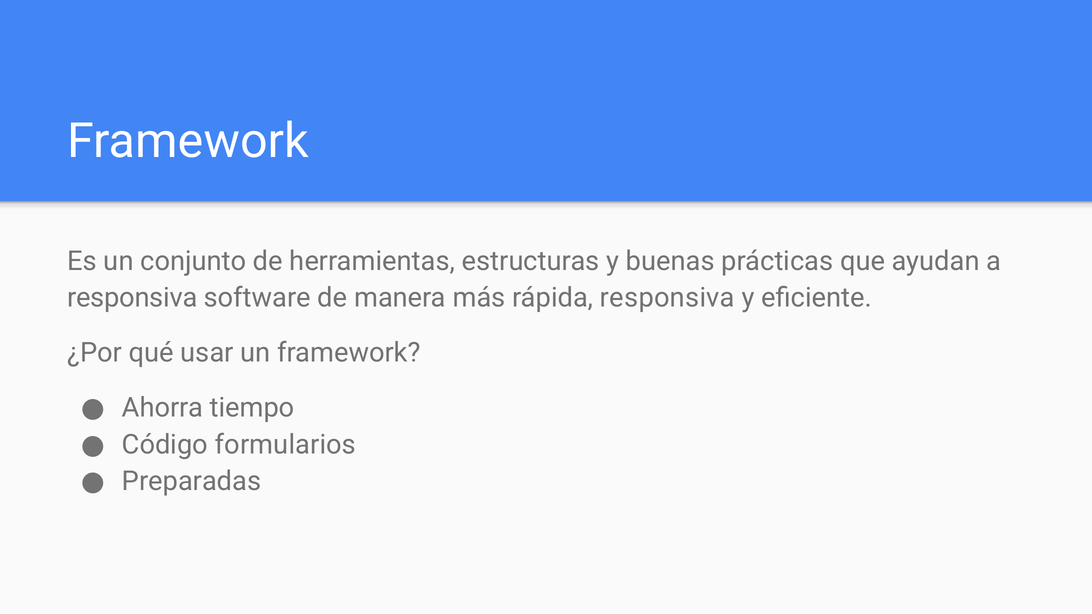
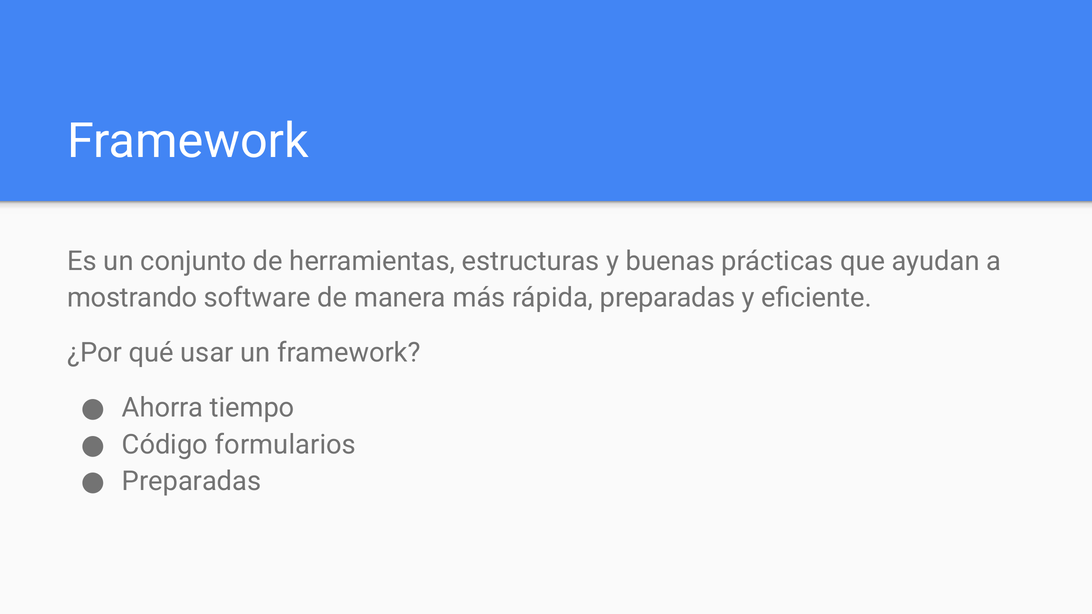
responsiva at (132, 298): responsiva -> mostrando
rápida responsiva: responsiva -> preparadas
